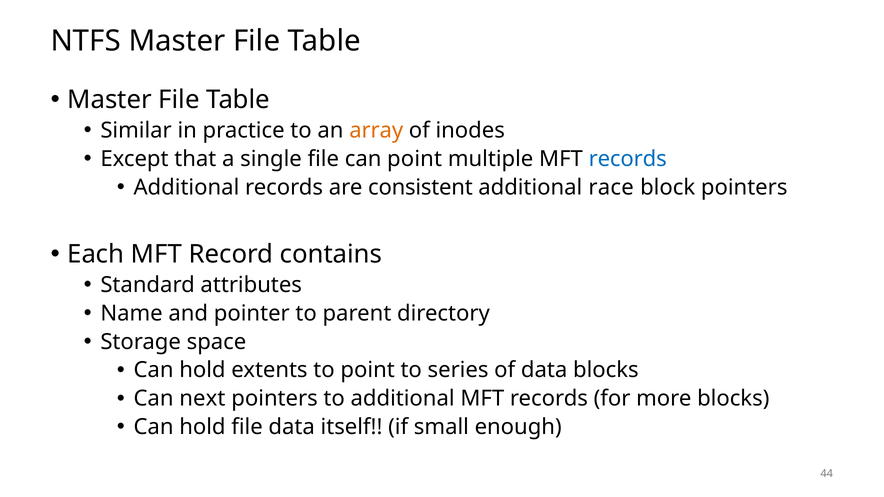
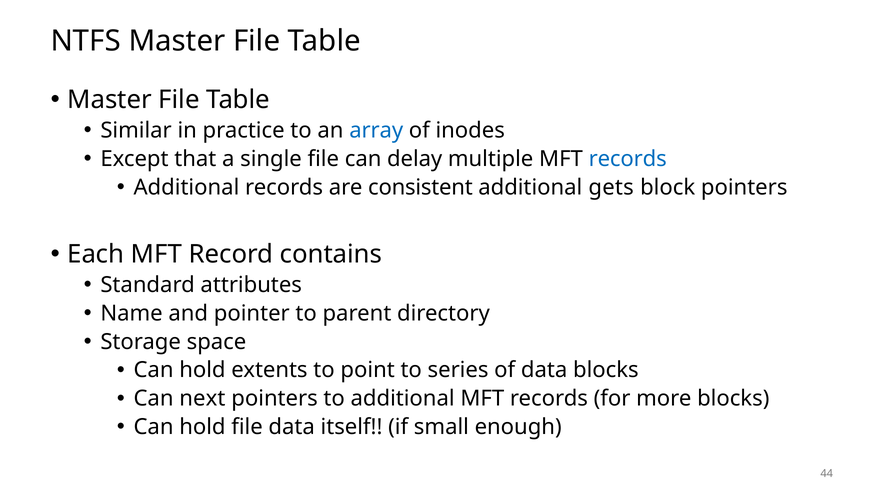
array colour: orange -> blue
can point: point -> delay
race: race -> gets
